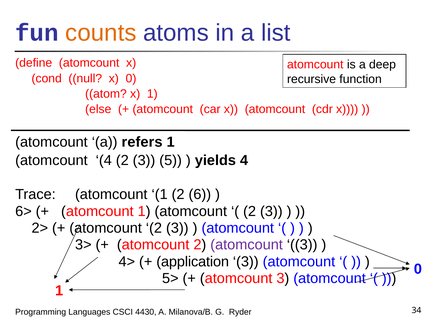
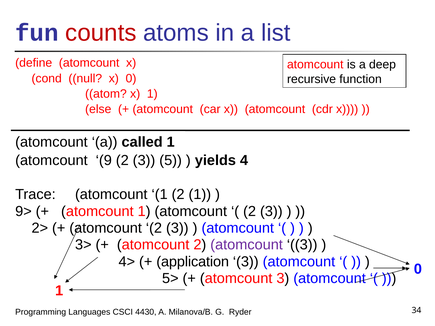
counts colour: orange -> red
refers: refers -> called
atomcount 4: 4 -> 9
2 6: 6 -> 1
6>: 6> -> 9>
